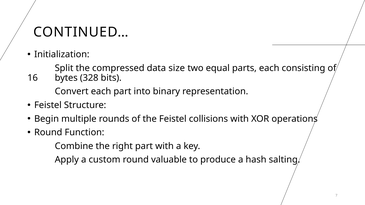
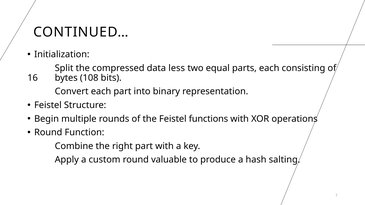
size: size -> less
328: 328 -> 108
collisions: collisions -> functions
